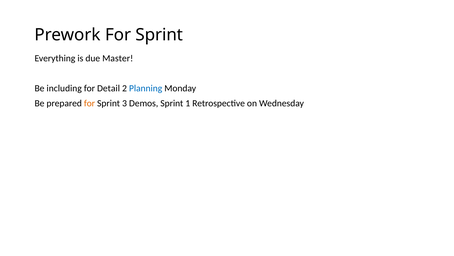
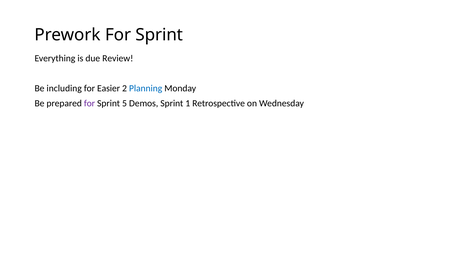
Master: Master -> Review
Detail: Detail -> Easier
for at (90, 103) colour: orange -> purple
3: 3 -> 5
